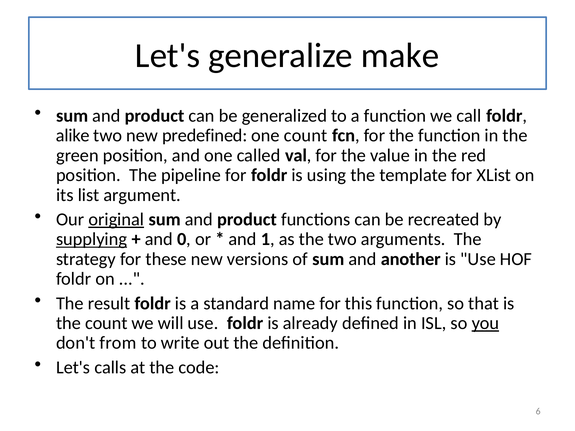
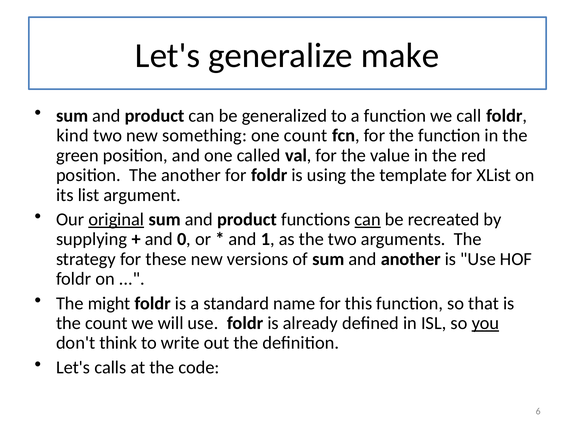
alike: alike -> kind
predefined: predefined -> something
The pipeline: pipeline -> another
can at (368, 220) underline: none -> present
supplying underline: present -> none
result: result -> might
from: from -> think
